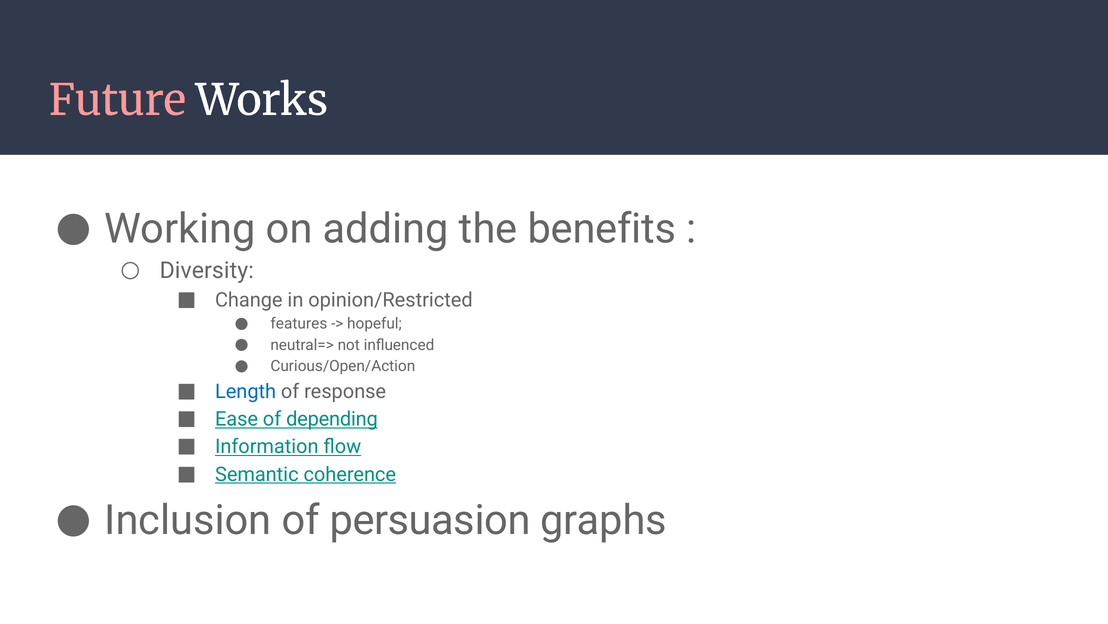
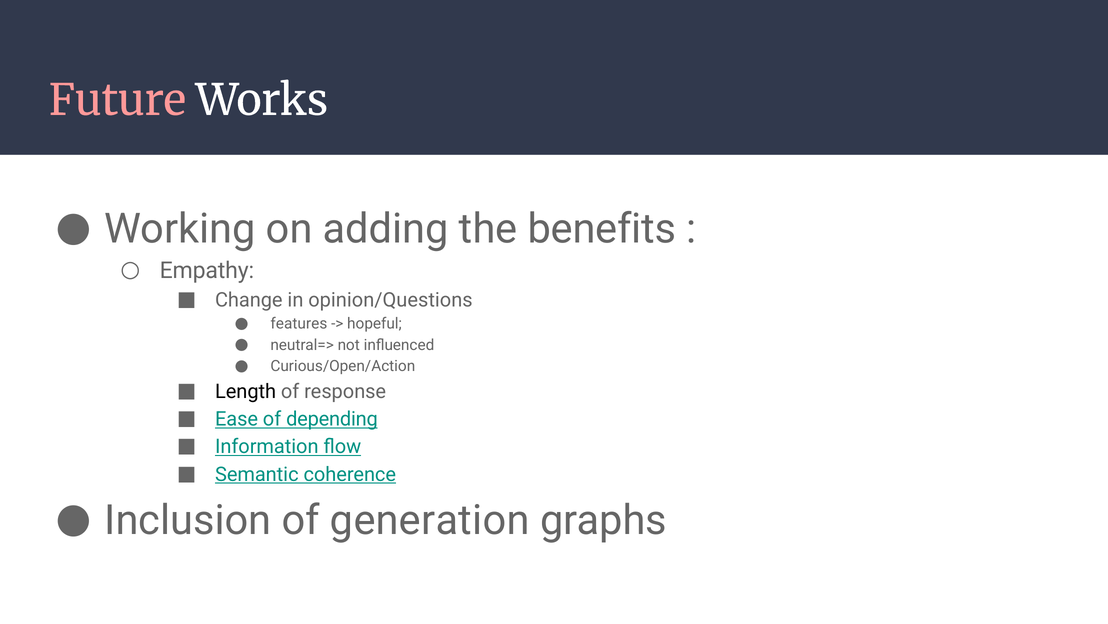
Diversity: Diversity -> Empathy
opinion/Restricted: opinion/Restricted -> opinion/Questions
Length colour: blue -> black
persuasion: persuasion -> generation
